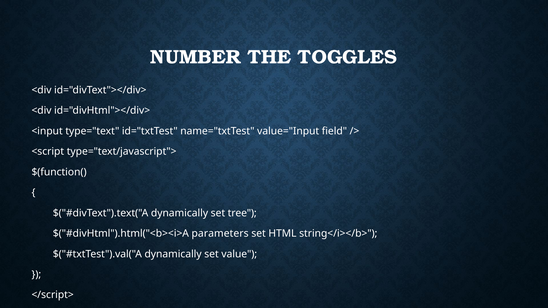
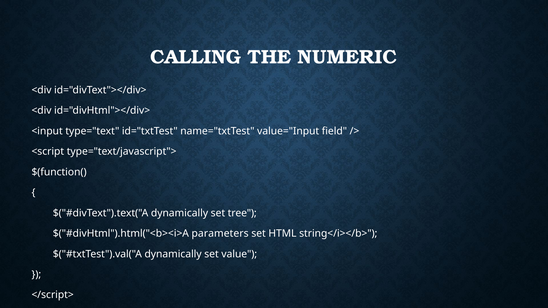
NUMBER: NUMBER -> CALLING
TOGGLES: TOGGLES -> NUMERIC
